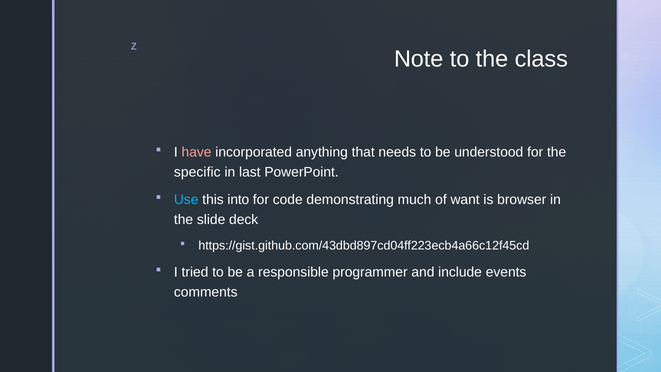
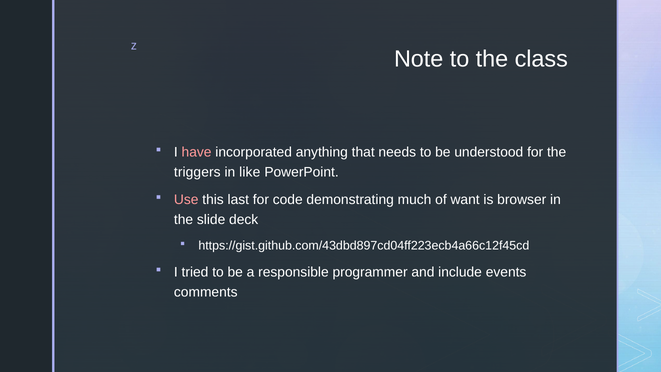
specific: specific -> triggers
last: last -> like
Use colour: light blue -> pink
into: into -> last
